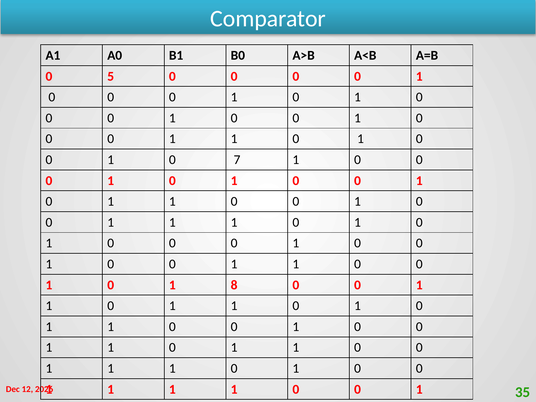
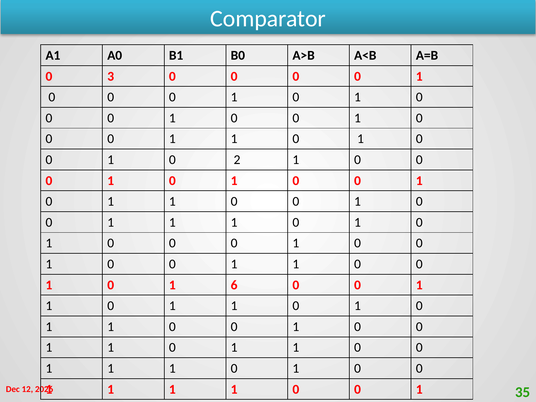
5: 5 -> 3
7: 7 -> 2
8: 8 -> 6
